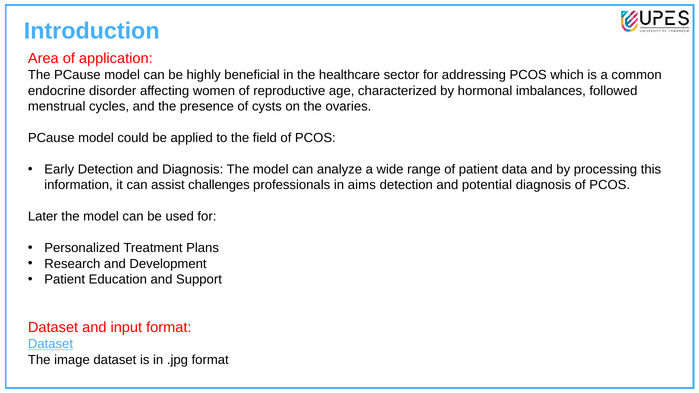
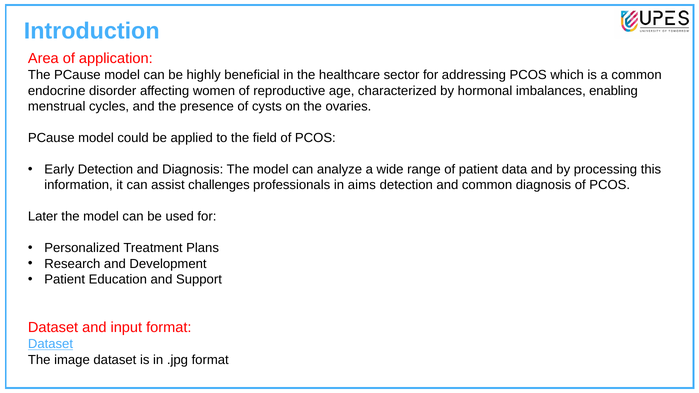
followed: followed -> enabling
and potential: potential -> common
